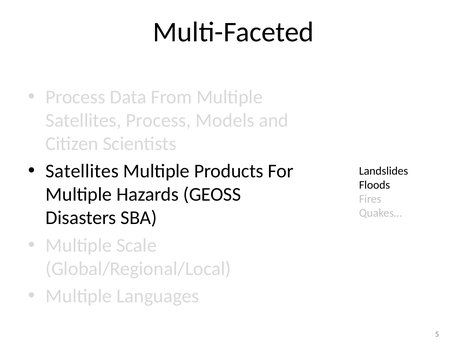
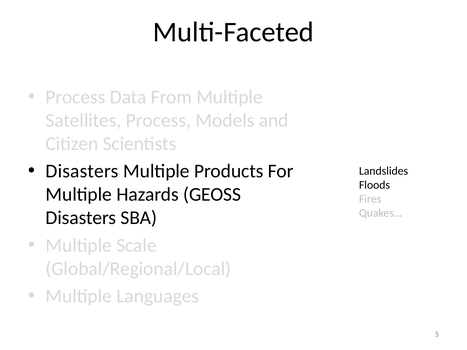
Satellites at (82, 171): Satellites -> Disasters
